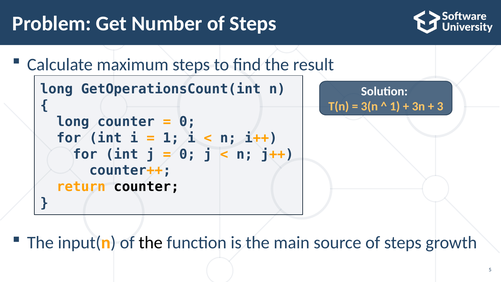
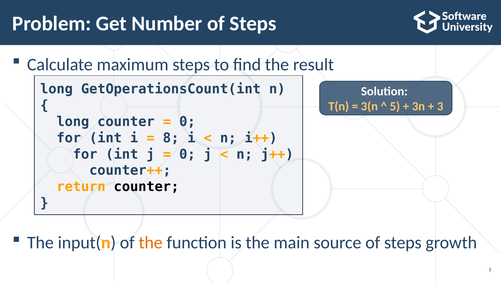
1 at (395, 106): 1 -> 5
1 at (171, 138): 1 -> 8
the at (151, 243) colour: black -> orange
